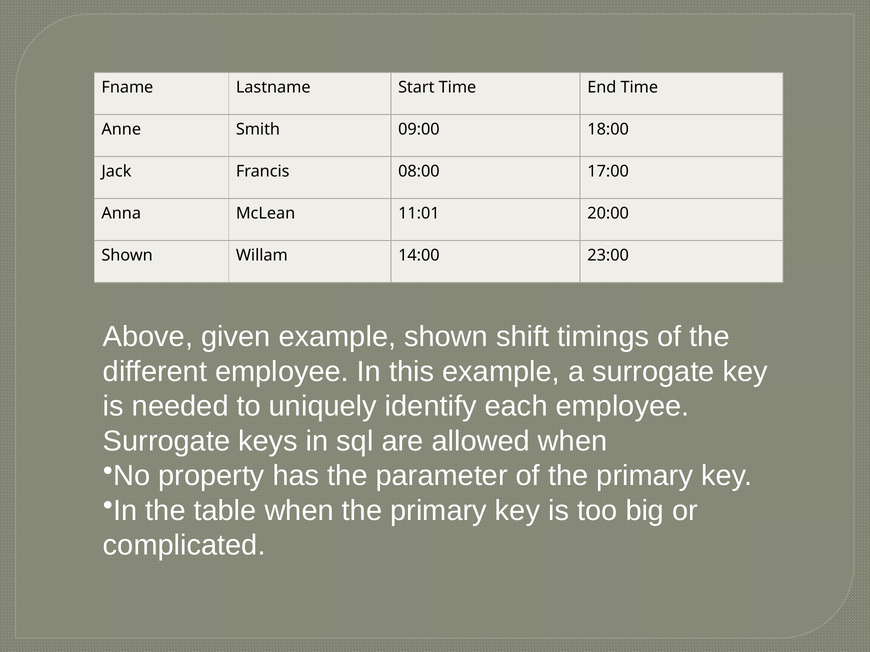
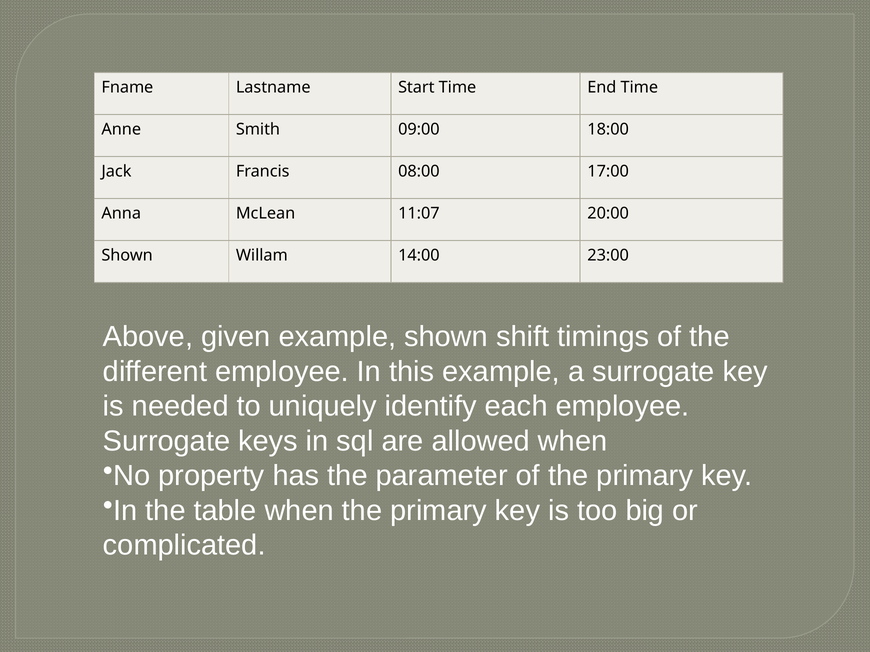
11:01: 11:01 -> 11:07
